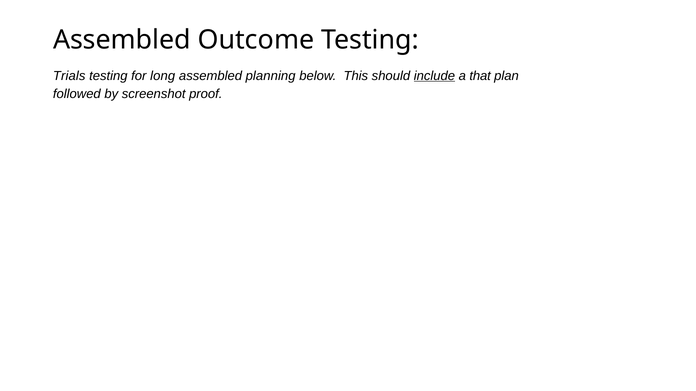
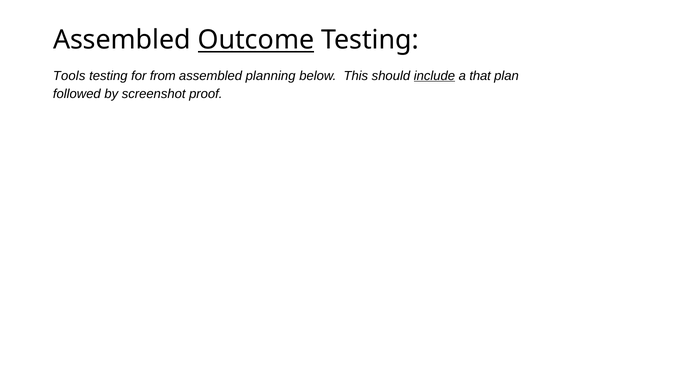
Outcome underline: none -> present
Trials: Trials -> Tools
long: long -> from
